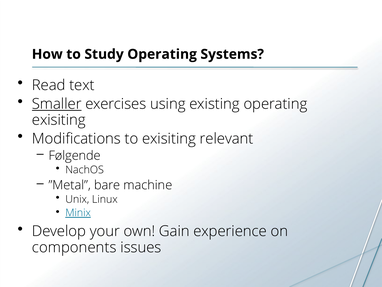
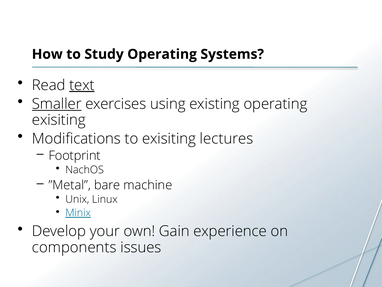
text underline: none -> present
relevant: relevant -> lectures
Følgende: Følgende -> Footprint
